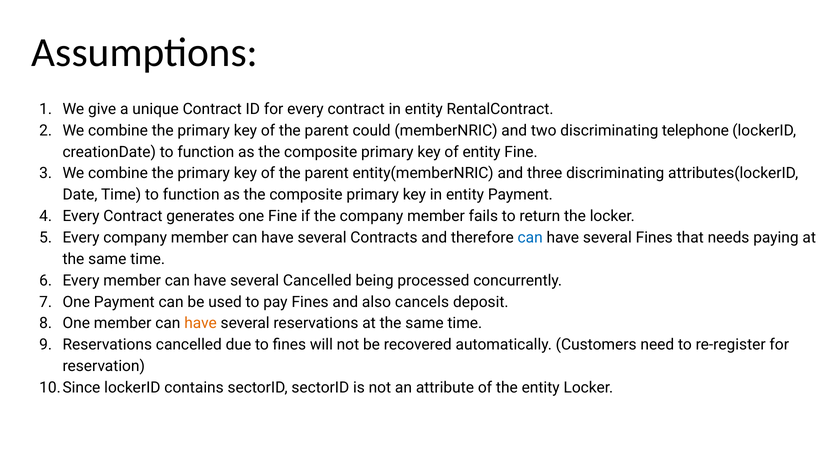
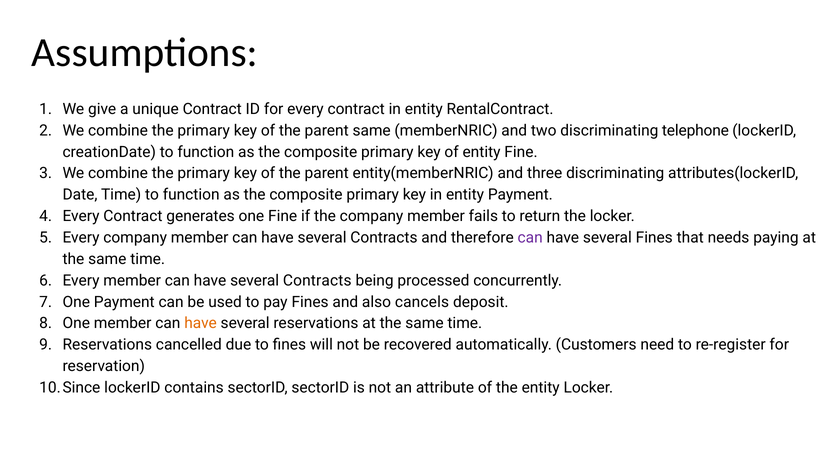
parent could: could -> same
can at (530, 237) colour: blue -> purple
Cancelled at (317, 280): Cancelled -> Contracts
